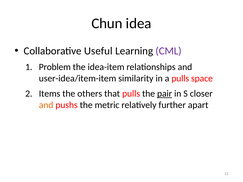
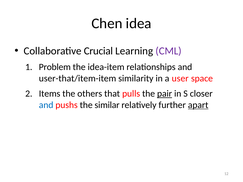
Chun: Chun -> Chen
Useful: Useful -> Crucial
user-idea/item-item: user-idea/item-item -> user-that/item-item
a pulls: pulls -> user
and at (46, 105) colour: orange -> blue
metric: metric -> similar
apart underline: none -> present
